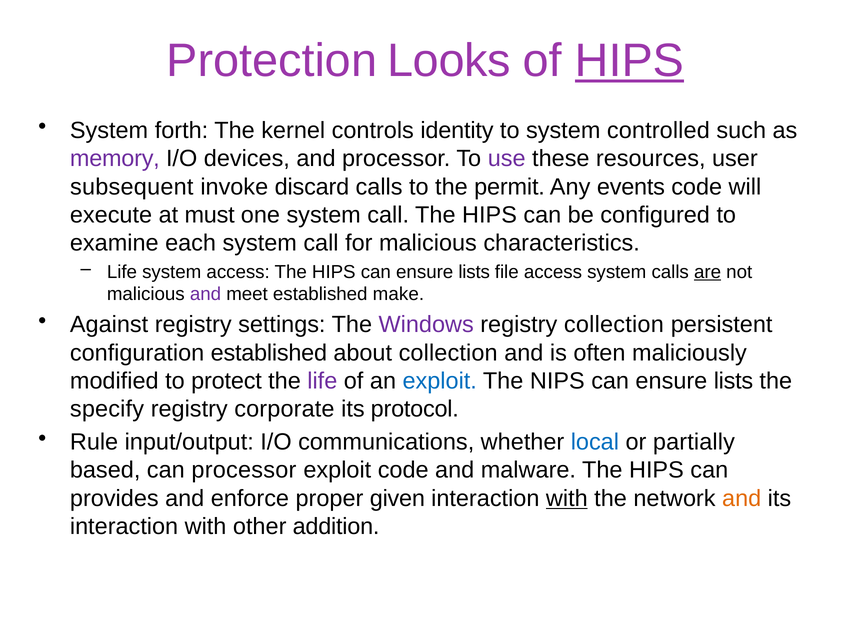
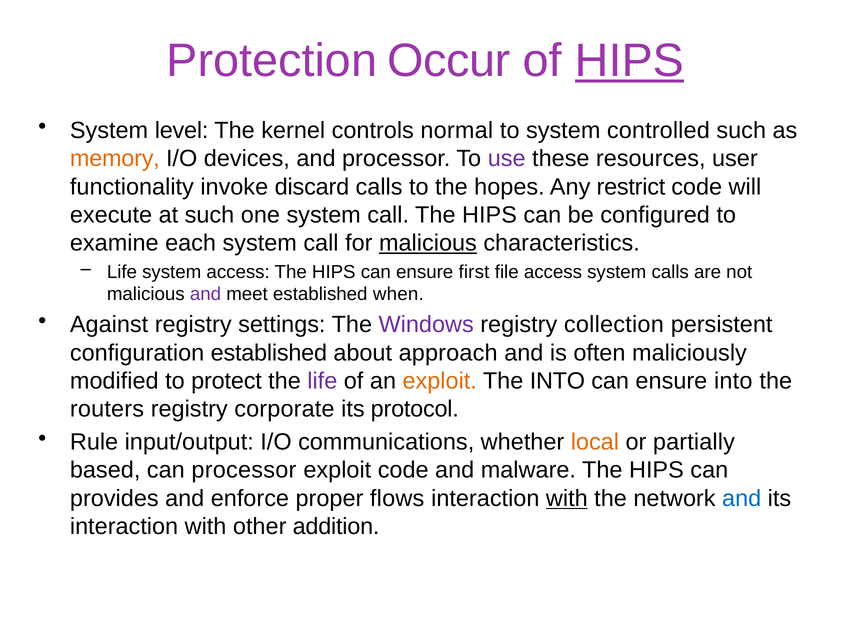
Looks: Looks -> Occur
forth: forth -> level
identity: identity -> normal
memory colour: purple -> orange
subsequent: subsequent -> functionality
permit: permit -> hopes
events: events -> restrict
at must: must -> such
malicious at (428, 243) underline: none -> present
HIPS can ensure lists: lists -> first
are underline: present -> none
make: make -> when
about collection: collection -> approach
exploit at (440, 381) colour: blue -> orange
The NIPS: NIPS -> INTO
lists at (733, 381): lists -> into
specify: specify -> routers
local colour: blue -> orange
given: given -> flows
and at (742, 498) colour: orange -> blue
